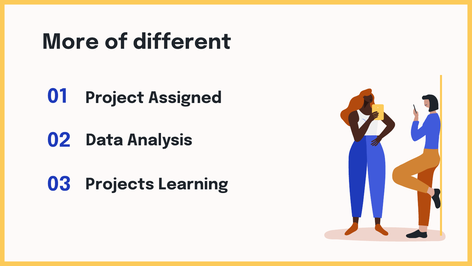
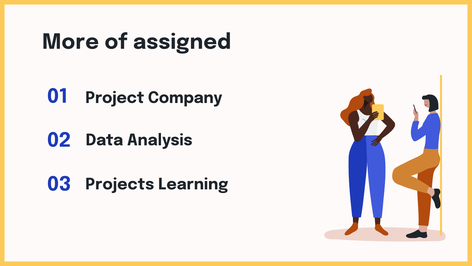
different: different -> assigned
Assigned: Assigned -> Company
